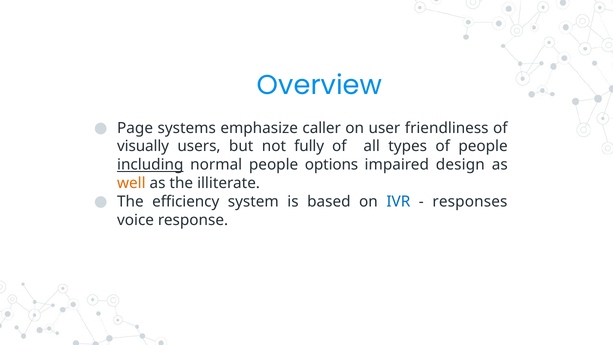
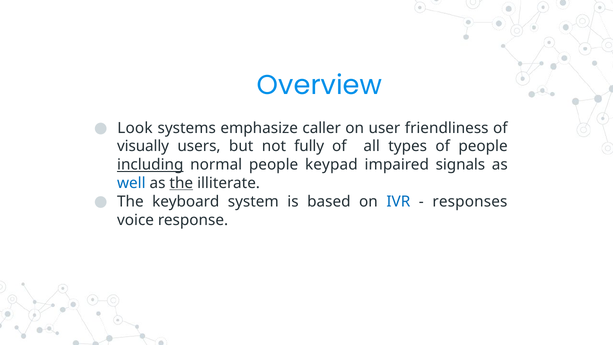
Page: Page -> Look
options: options -> keypad
design: design -> signals
well colour: orange -> blue
the at (181, 183) underline: none -> present
efficiency: efficiency -> keyboard
